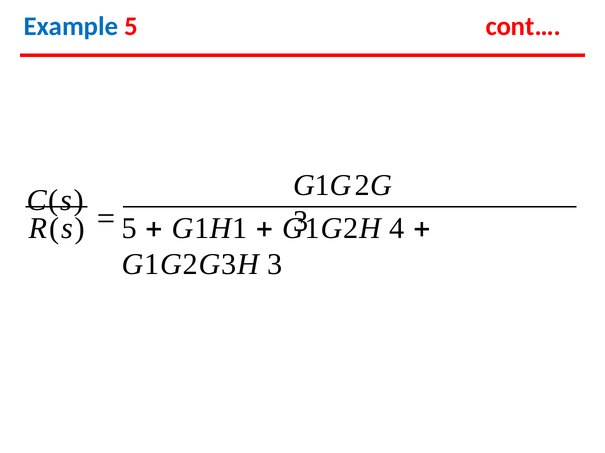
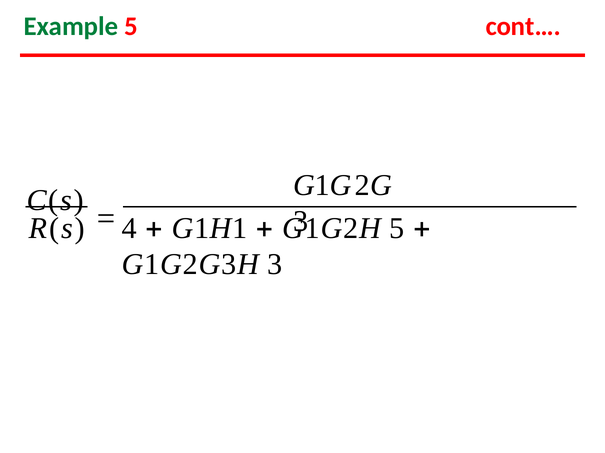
Example colour: blue -> green
R(s 5: 5 -> 4
4 at (397, 228): 4 -> 5
